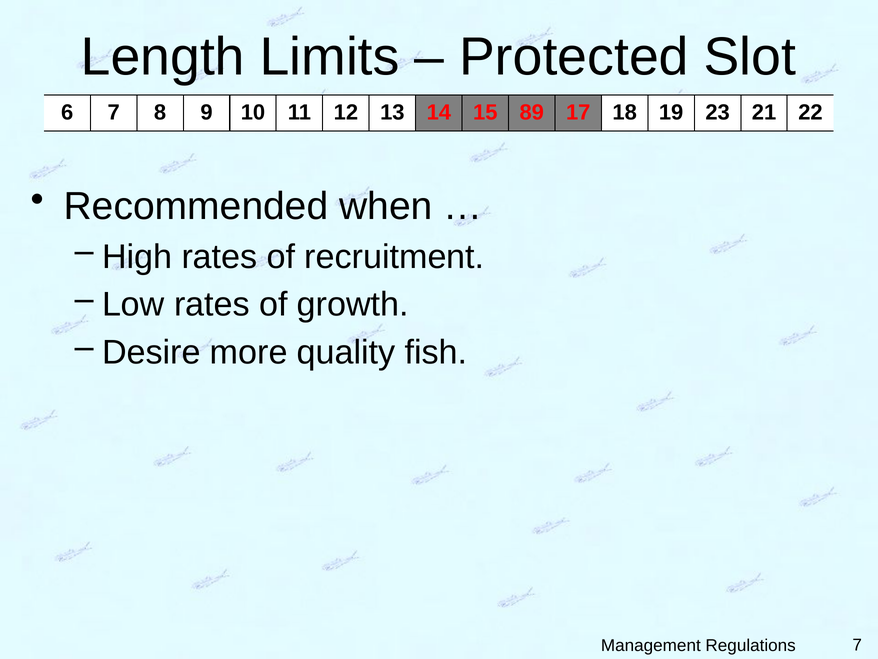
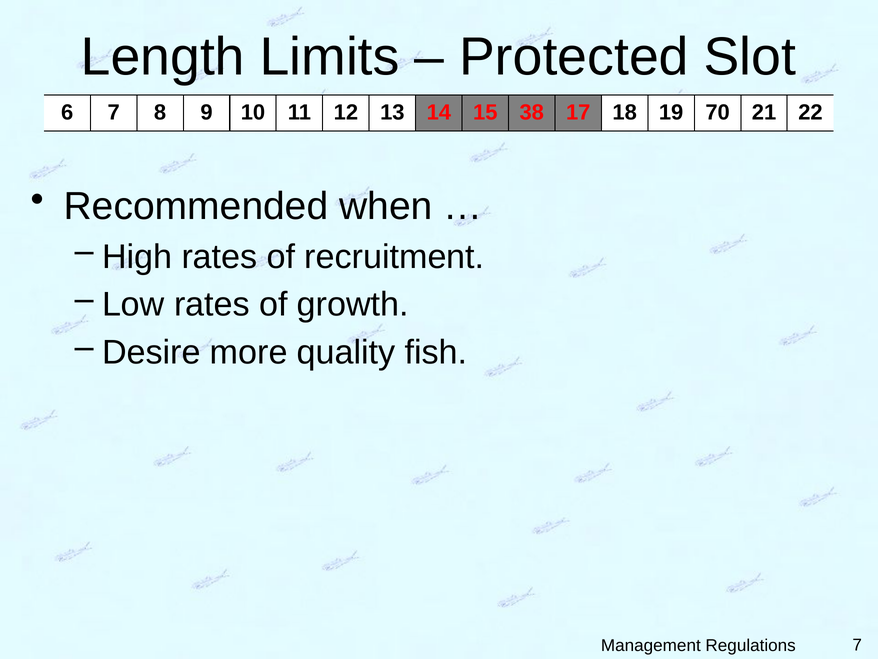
89: 89 -> 38
23: 23 -> 70
